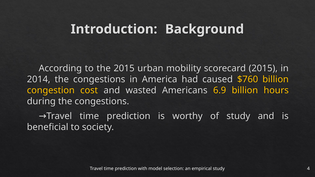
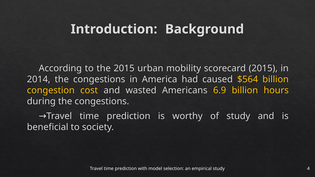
$760: $760 -> $564
